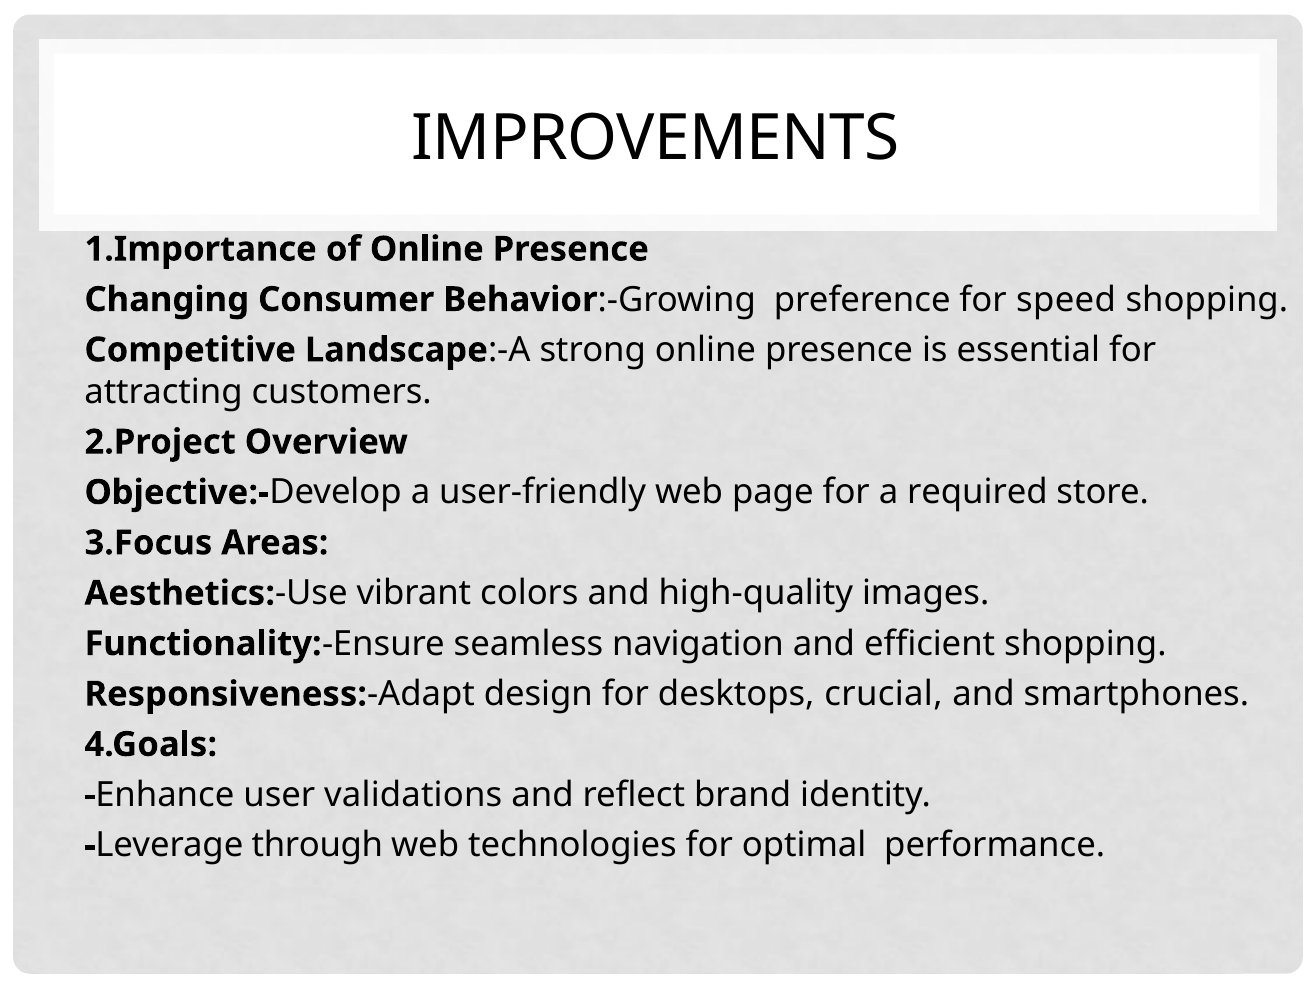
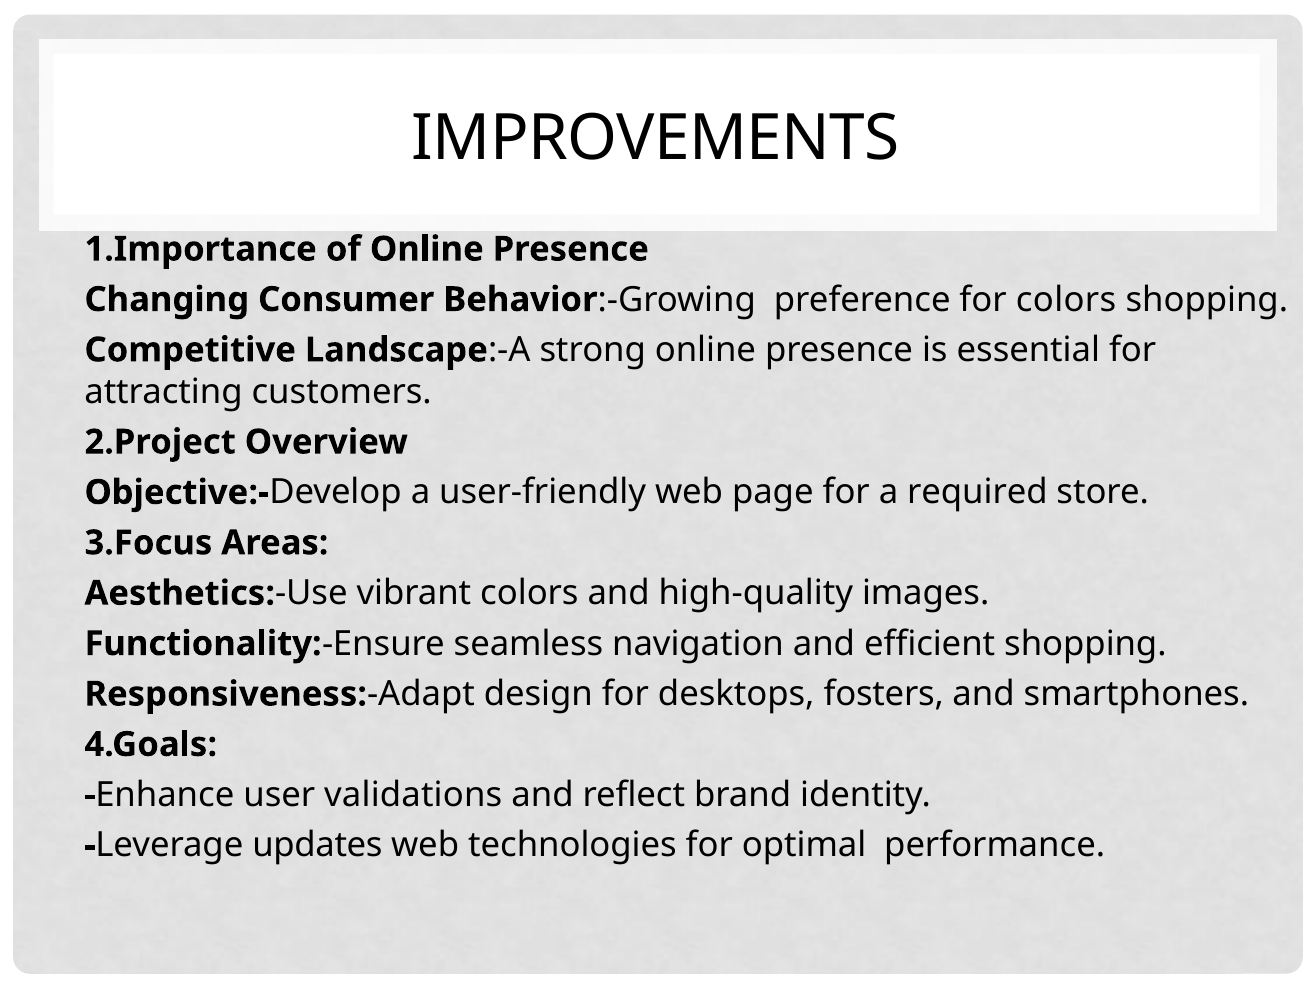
for speed: speed -> colors
crucial: crucial -> fosters
through: through -> updates
